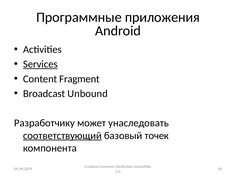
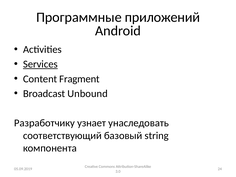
приложения: приложения -> приложений
может: может -> узнает
соответствующий underline: present -> none
точек: точек -> string
